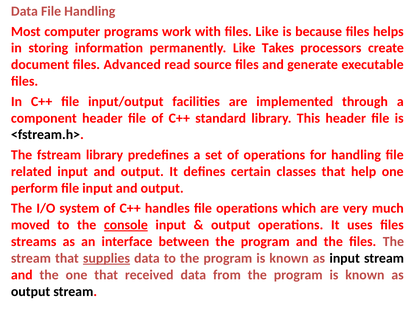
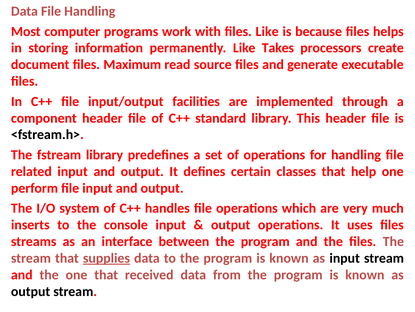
Advanced: Advanced -> Maximum
moved: moved -> inserts
console underline: present -> none
